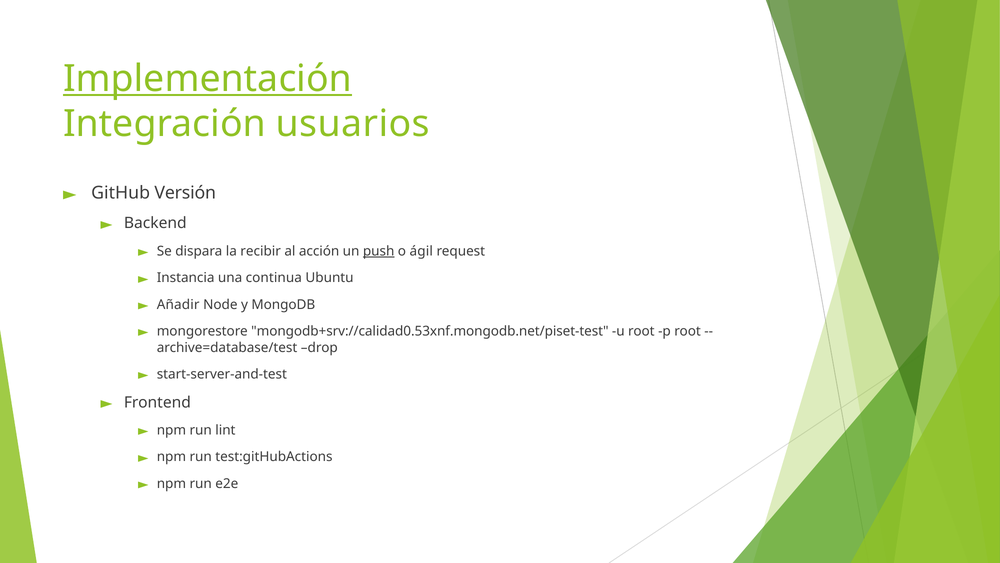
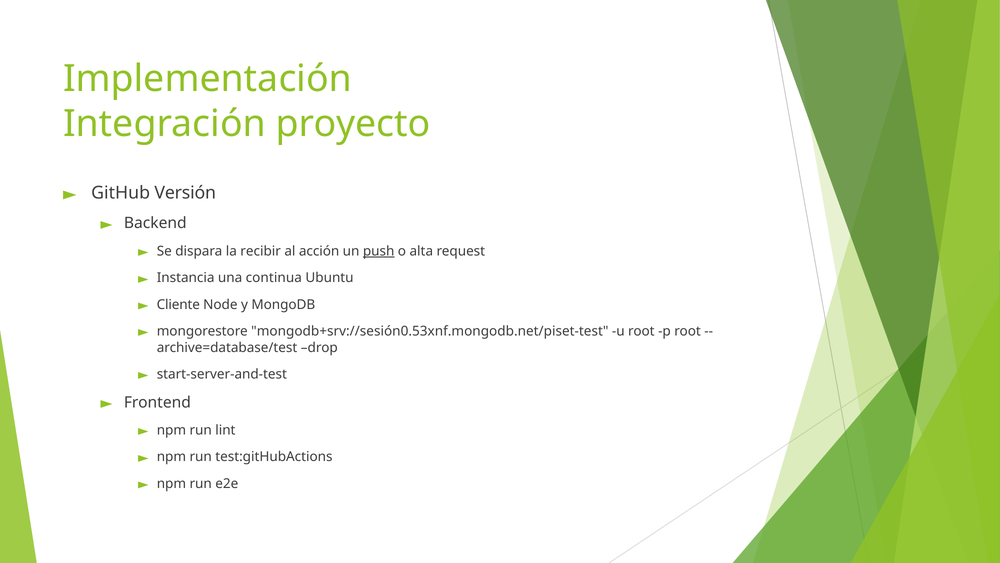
Implementación underline: present -> none
usuarios: usuarios -> proyecto
ágil: ágil -> alta
Añadir: Añadir -> Cliente
mongodb+srv://calidad0.53xnf.mongodb.net/piset-test: mongodb+srv://calidad0.53xnf.mongodb.net/piset-test -> mongodb+srv://sesión0.53xnf.mongodb.net/piset-test
